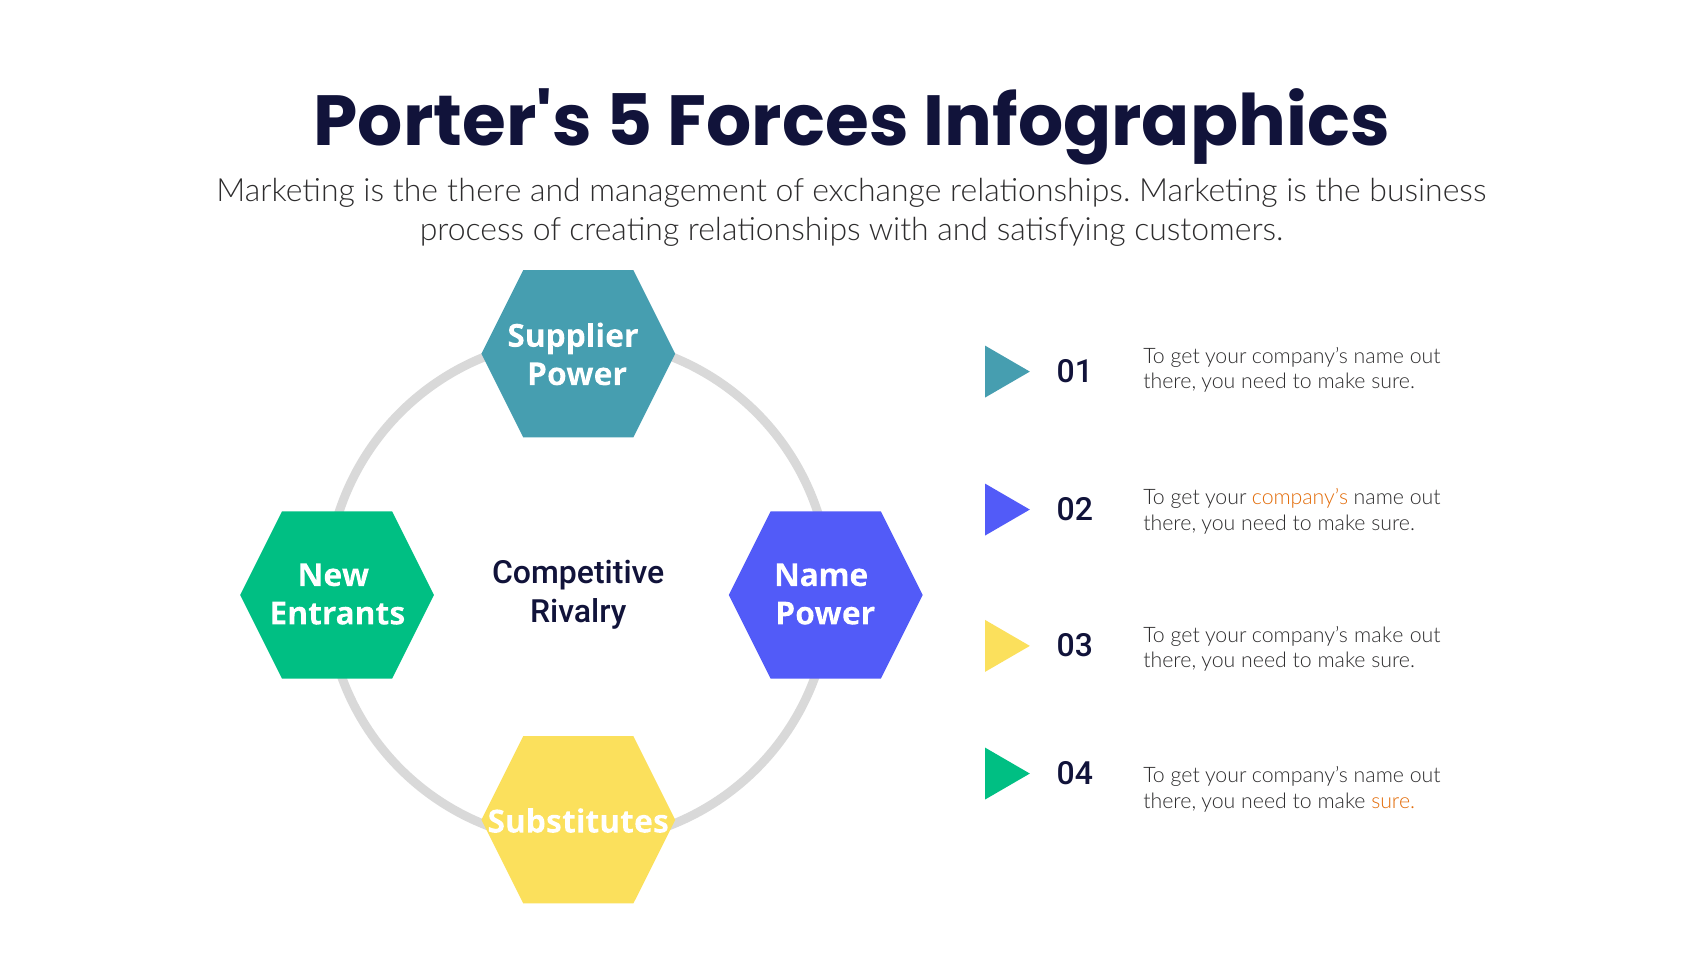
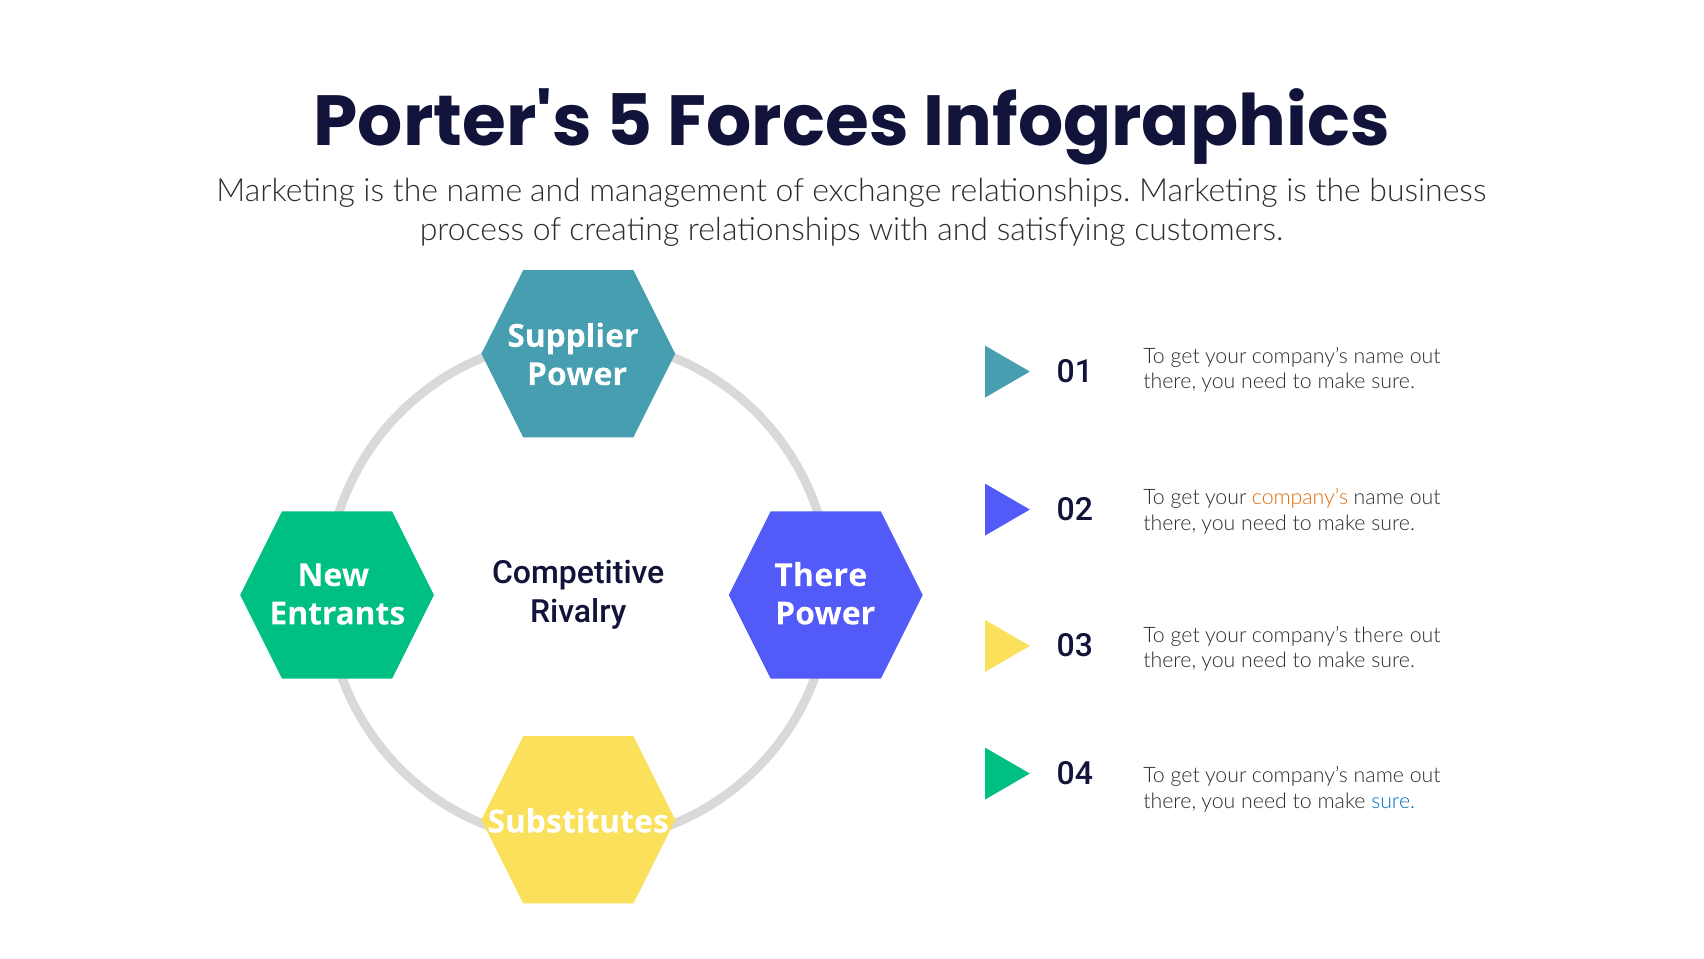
the there: there -> name
Name at (821, 575): Name -> There
company’s make: make -> there
sure at (1393, 801) colour: orange -> blue
